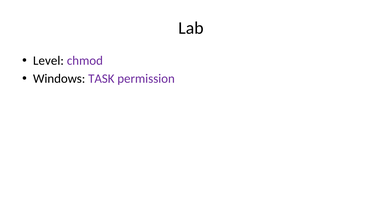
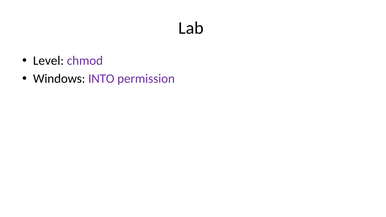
TASK: TASK -> INTO
